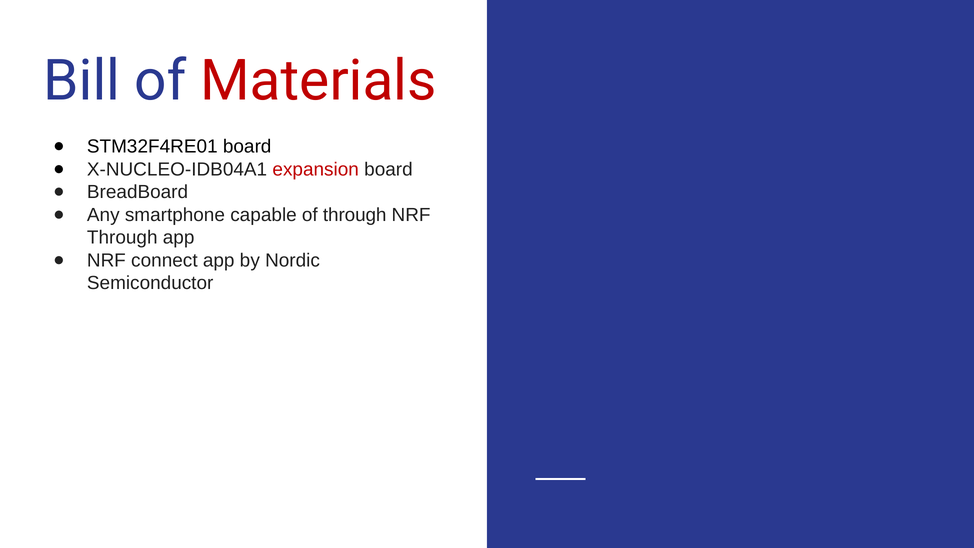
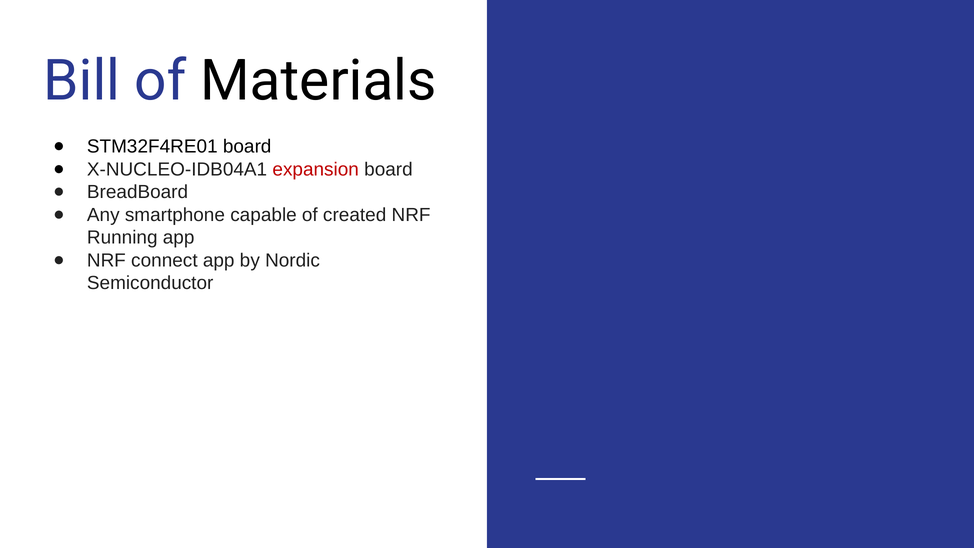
Materials colour: red -> black
of through: through -> created
Through at (122, 238): Through -> Running
